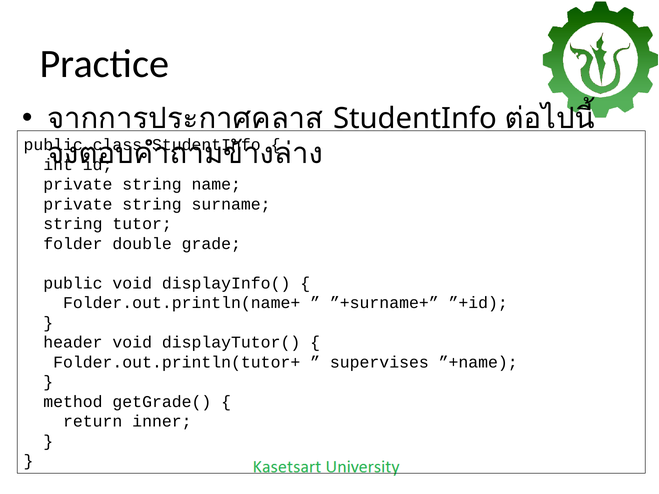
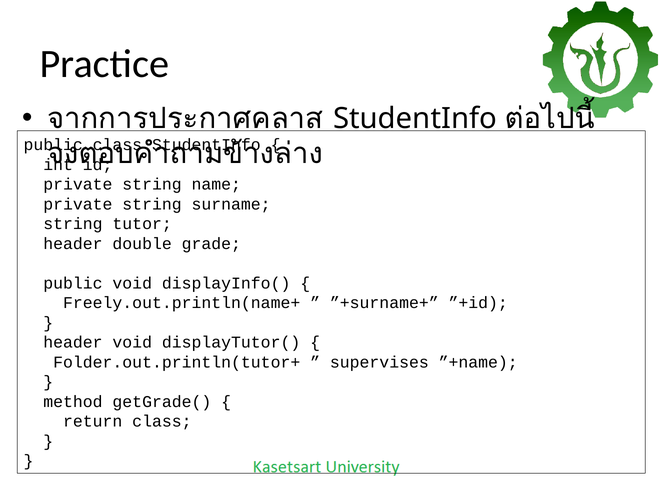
folder at (73, 244): folder -> header
Folder.out.println(name+: Folder.out.println(name+ -> Freely.out.println(name+
return inner: inner -> class
